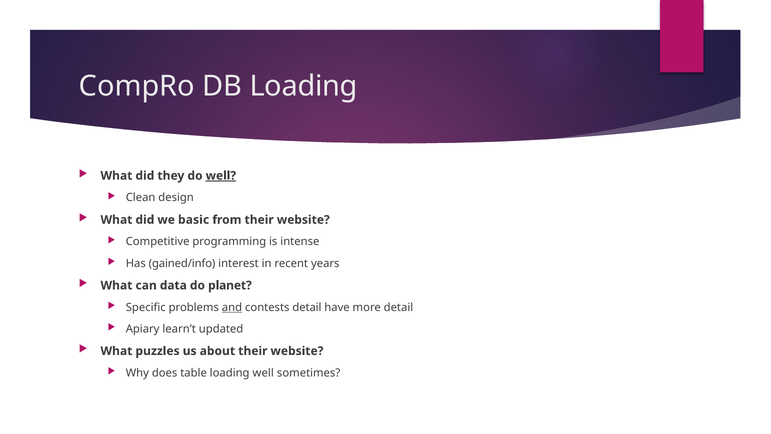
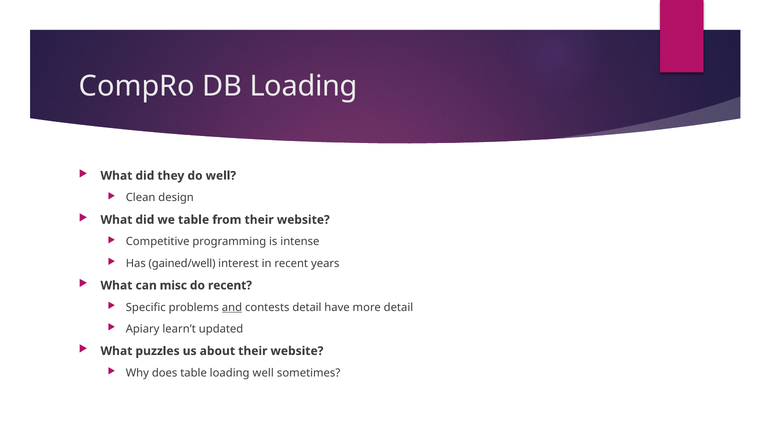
well at (221, 176) underline: present -> none
we basic: basic -> table
gained/info: gained/info -> gained/well
data: data -> misc
do planet: planet -> recent
